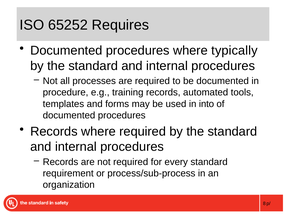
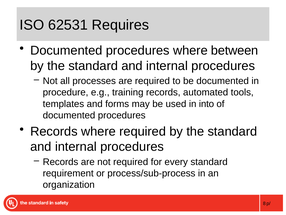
65252: 65252 -> 62531
typically: typically -> between
